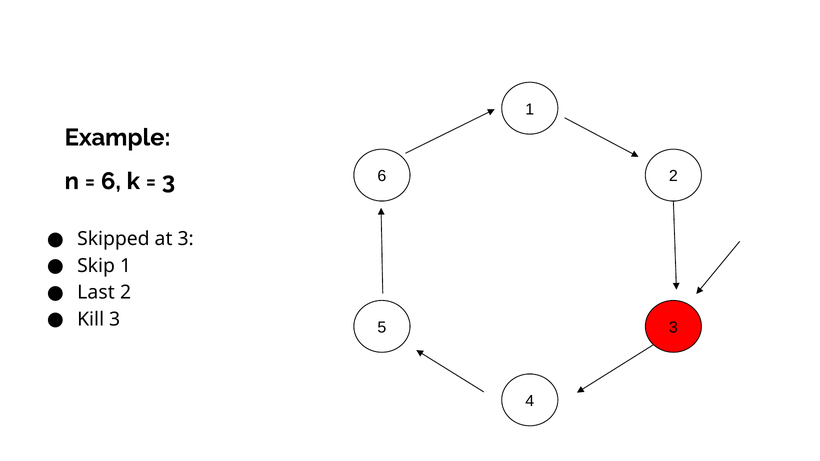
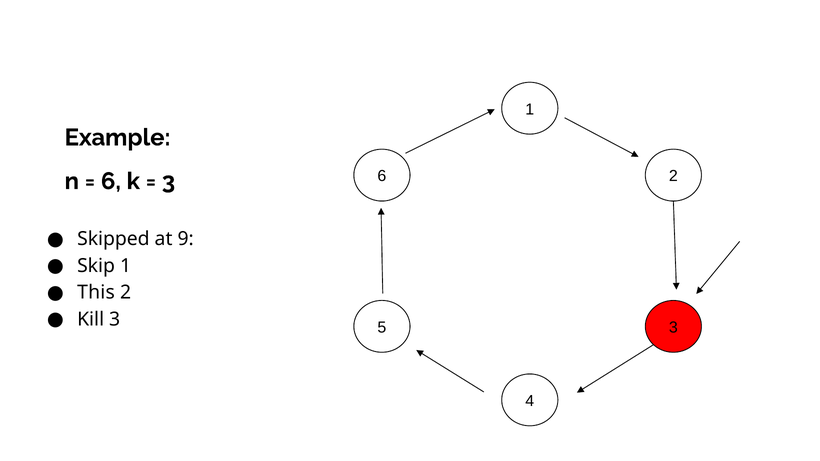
at 3: 3 -> 9
Last: Last -> This
